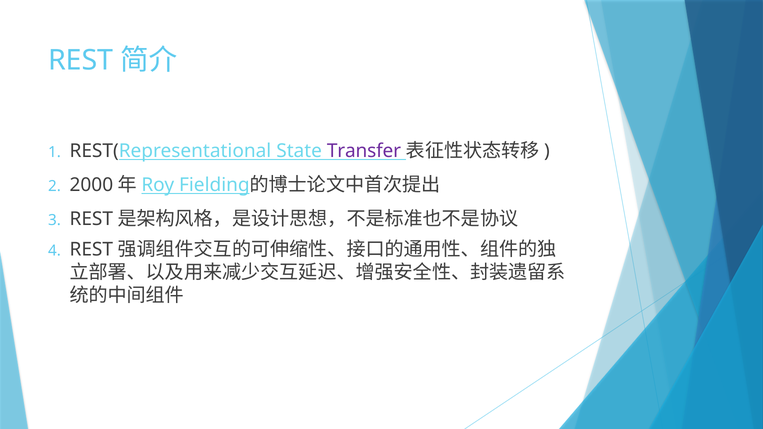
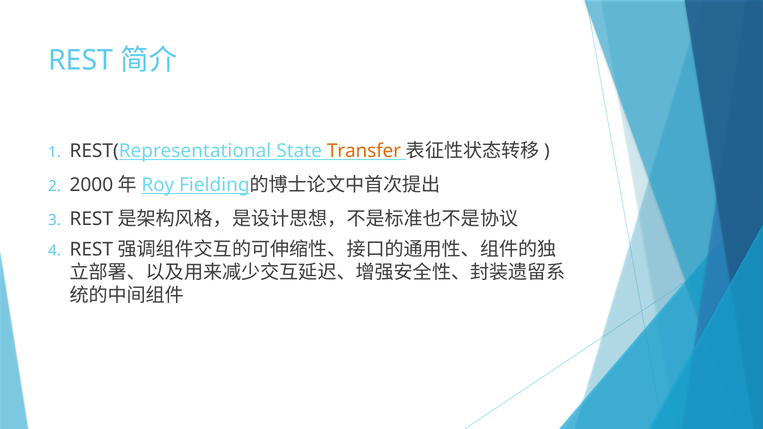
Transfer colour: purple -> orange
